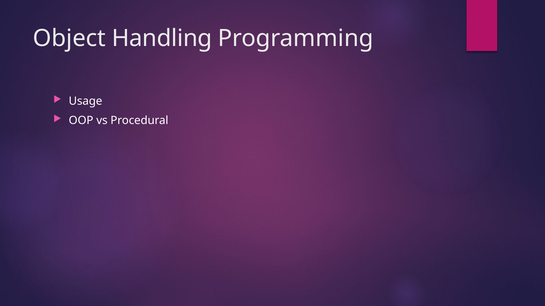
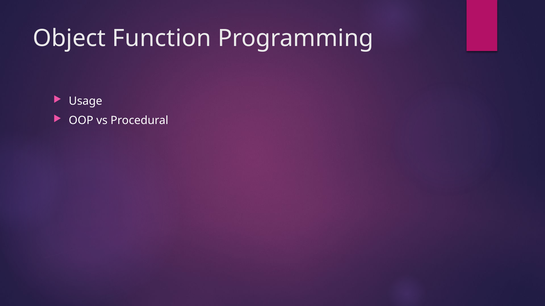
Handling: Handling -> Function
